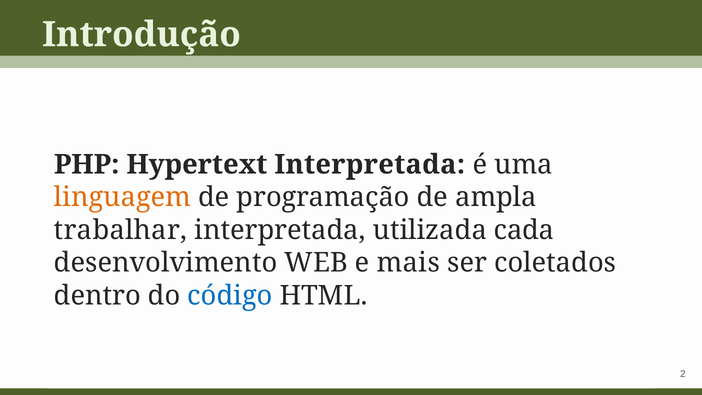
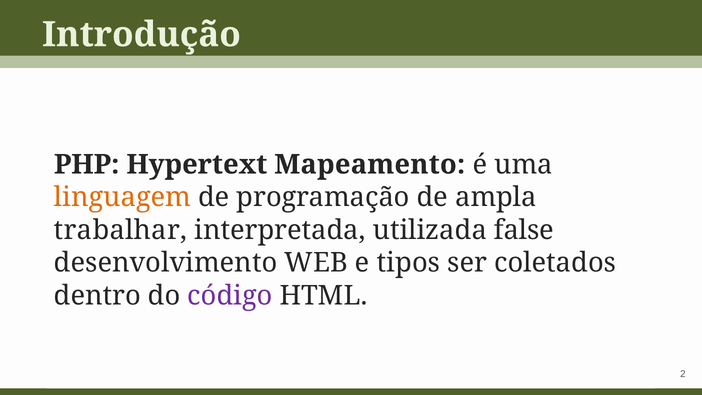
Hypertext Interpretada: Interpretada -> Mapeamento
cada: cada -> false
mais: mais -> tipos
código colour: blue -> purple
